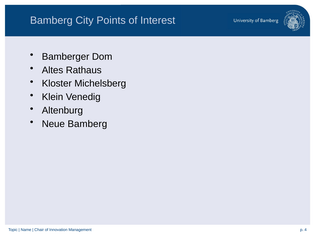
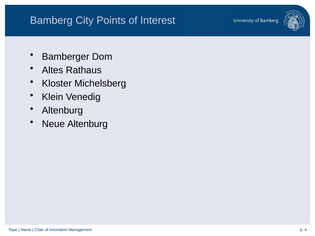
Neue Bamberg: Bamberg -> Altenburg
